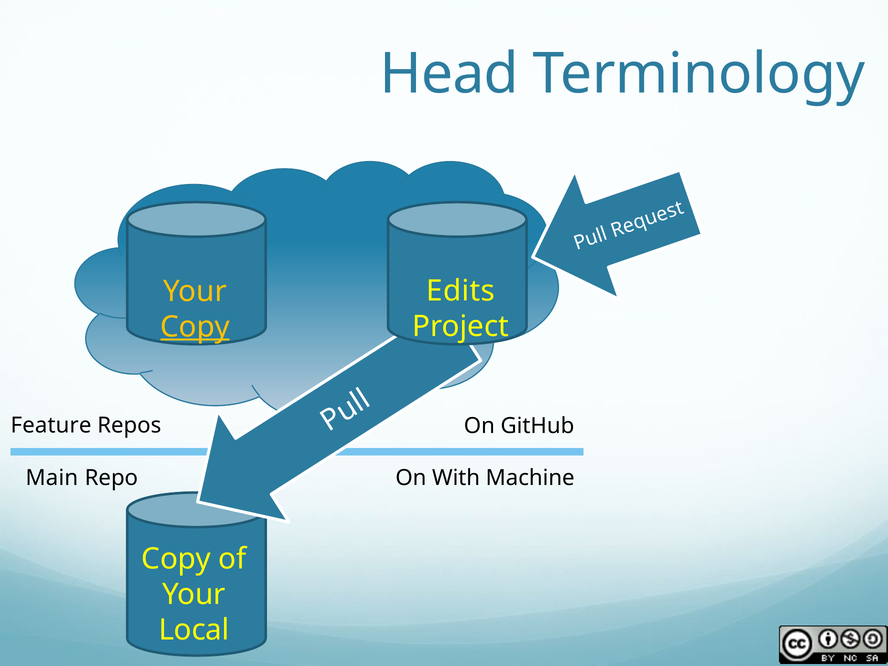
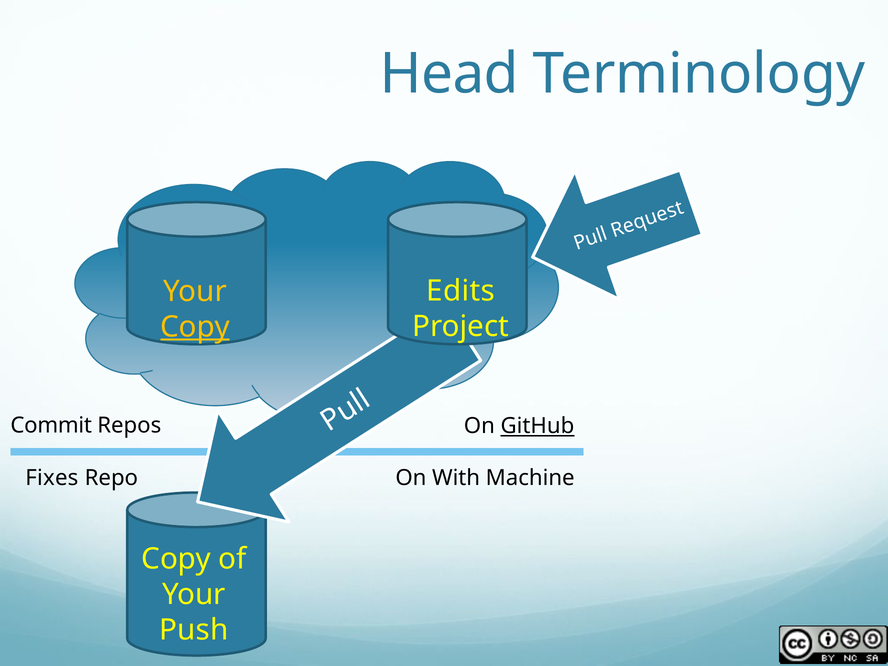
Feature: Feature -> Commit
GitHub underline: none -> present
Main: Main -> Fixes
Local: Local -> Push
